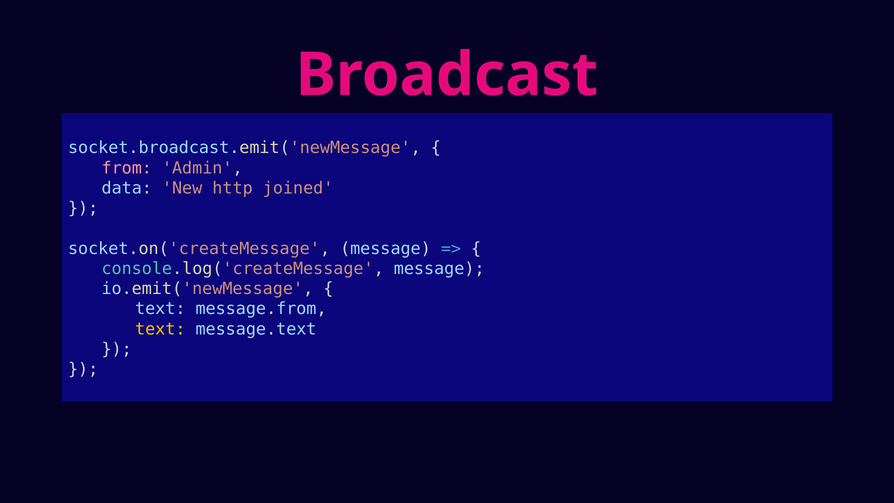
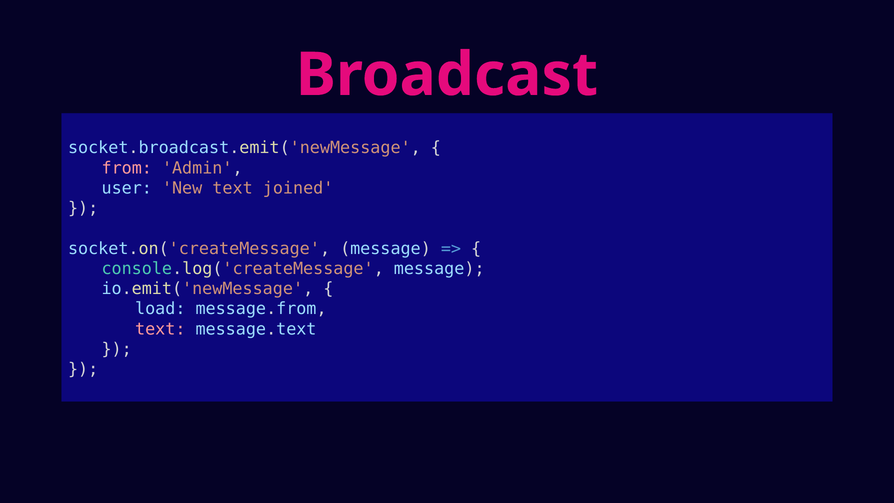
data: data -> user
New http: http -> text
text at (160, 309): text -> load
text at (160, 329) colour: yellow -> pink
